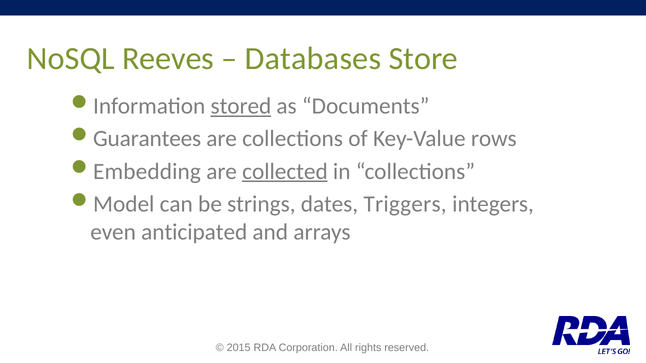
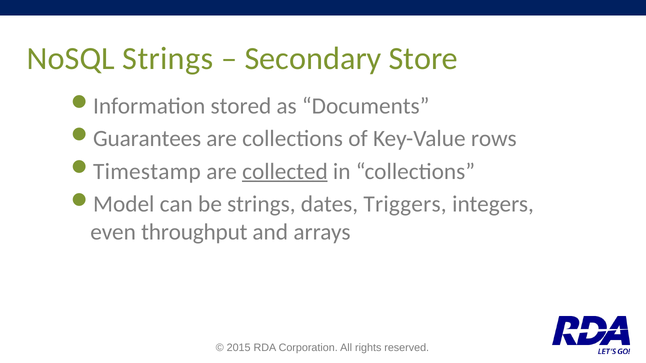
NoSQL Reeves: Reeves -> Strings
Databases: Databases -> Secondary
stored underline: present -> none
Embedding: Embedding -> Timestamp
anticipated: anticipated -> throughput
